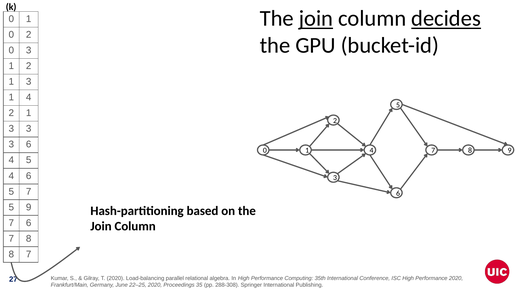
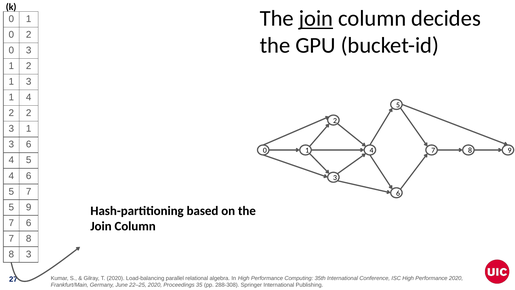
decides underline: present -> none
1 at (29, 113): 1 -> 2
3 at (29, 129): 3 -> 1
8 7: 7 -> 3
